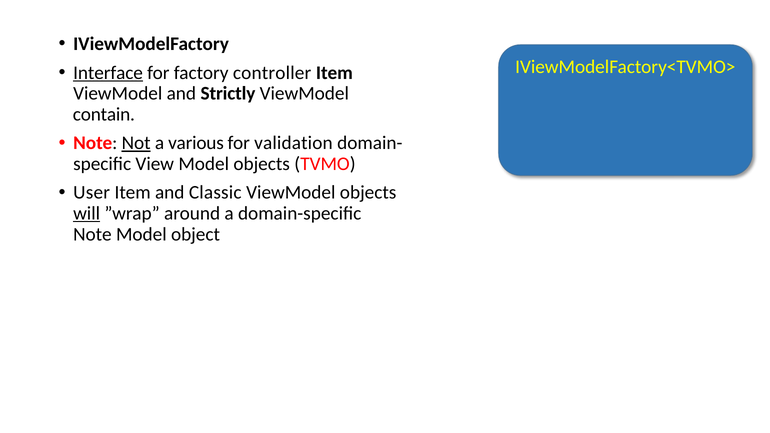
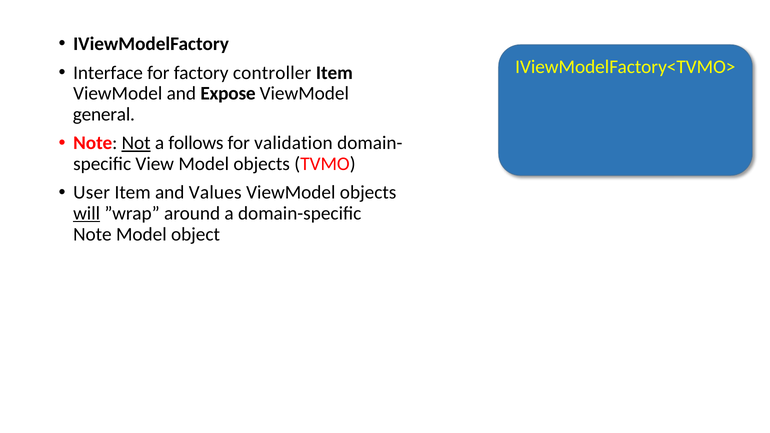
Interface underline: present -> none
Strictly: Strictly -> Expose
contain: contain -> general
various: various -> follows
Classic: Classic -> Values
